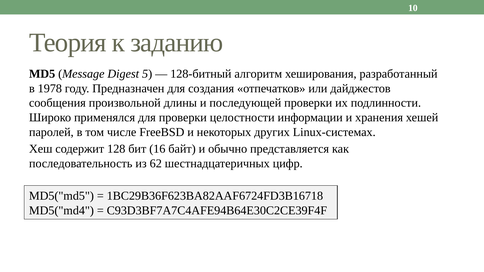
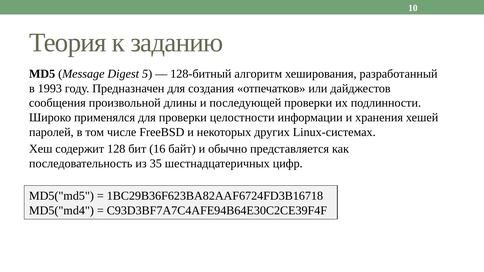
1978: 1978 -> 1993
62: 62 -> 35
